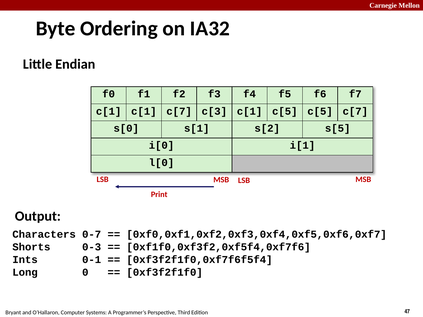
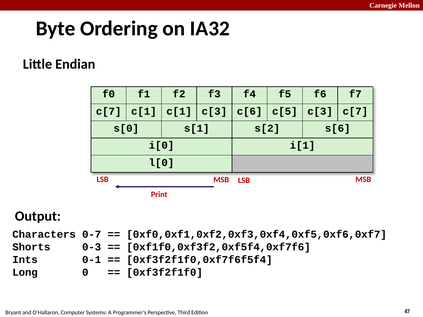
c[1 at (109, 111): c[1 -> c[7
c[1 c[7: c[7 -> c[1
c[3 c[1: c[1 -> c[6
c[5 c[5: c[5 -> c[3
s[5: s[5 -> s[6
